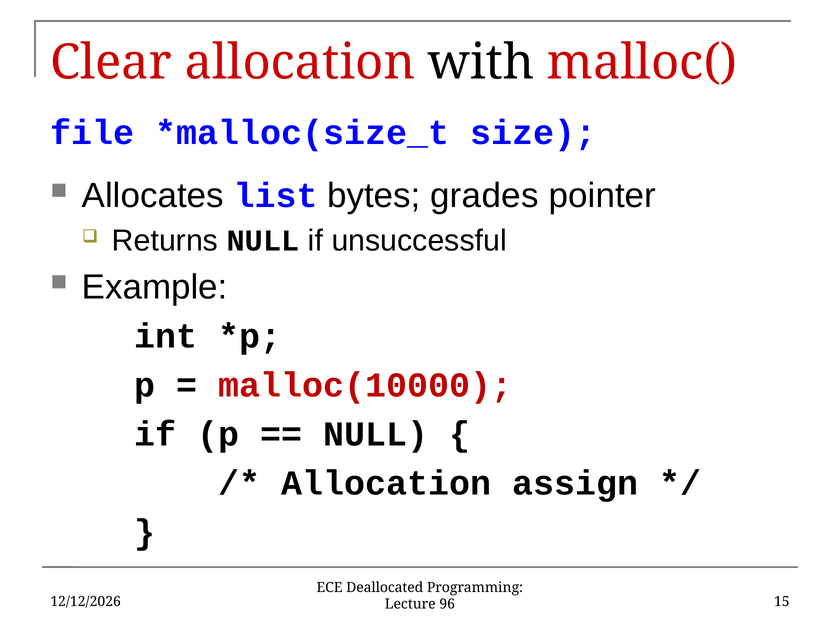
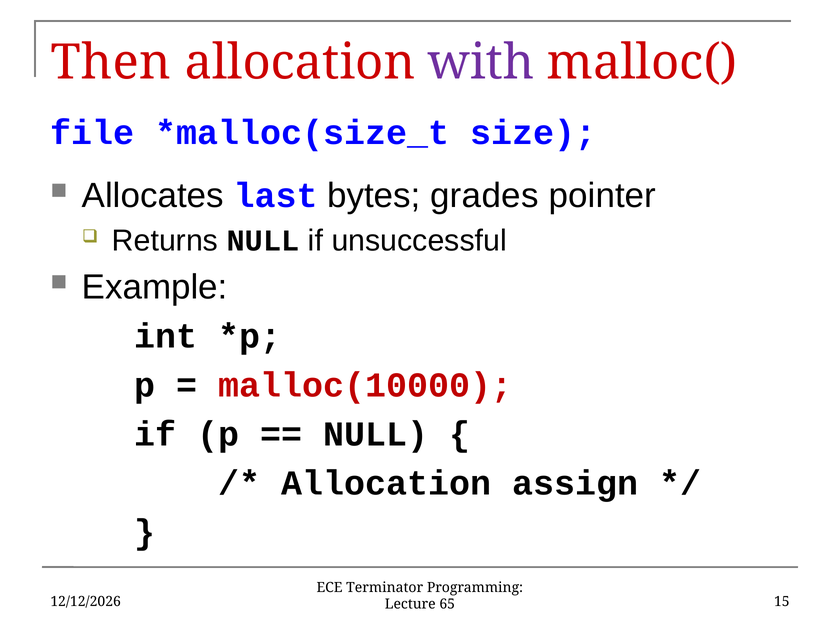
Clear: Clear -> Then
with colour: black -> purple
list: list -> last
Deallocated: Deallocated -> Terminator
96: 96 -> 65
